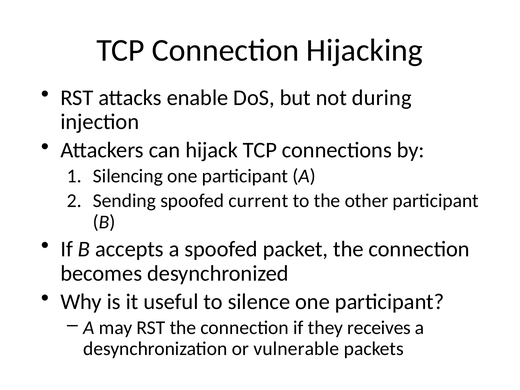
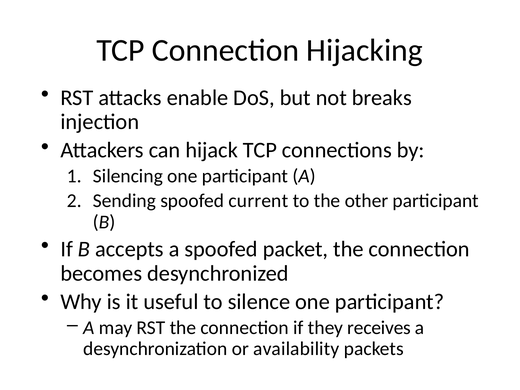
during: during -> breaks
vulnerable: vulnerable -> availability
